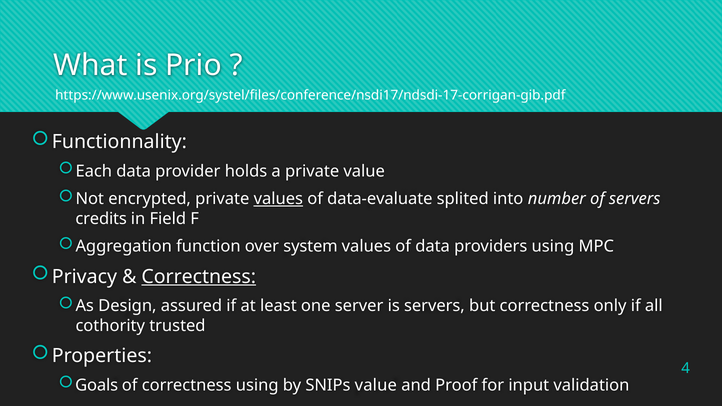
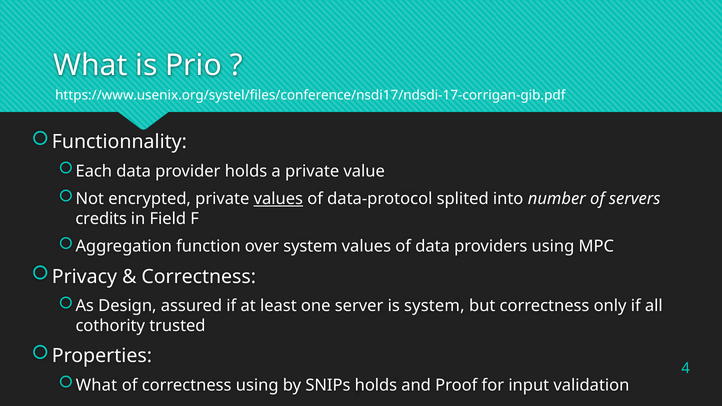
data-evaluate: data-evaluate -> data-protocol
Correctness at (199, 277) underline: present -> none
is servers: servers -> system
Goals at (97, 385): Goals -> What
SNIPs value: value -> holds
